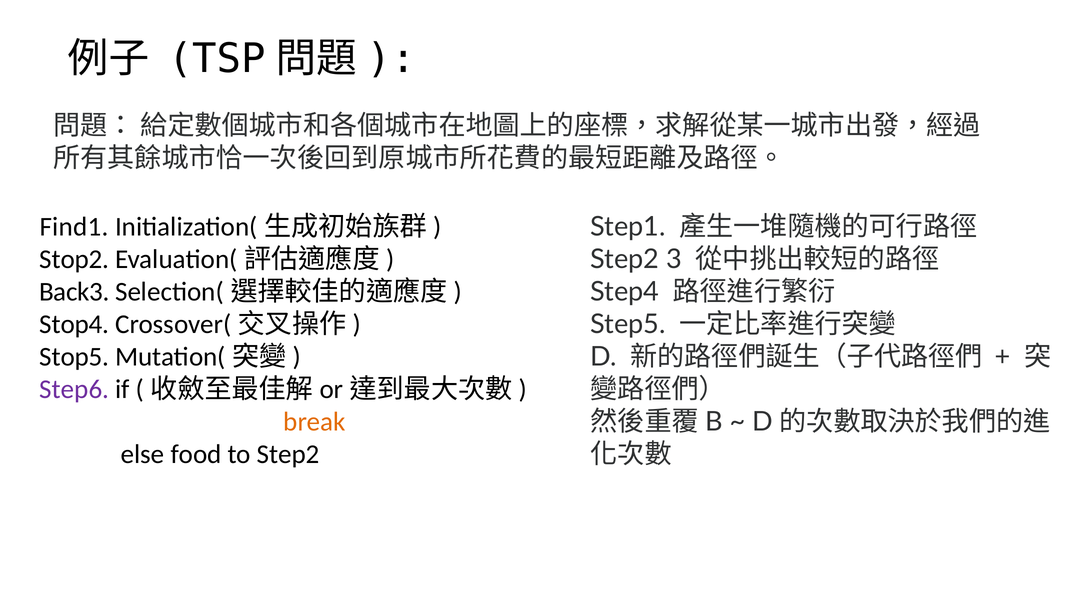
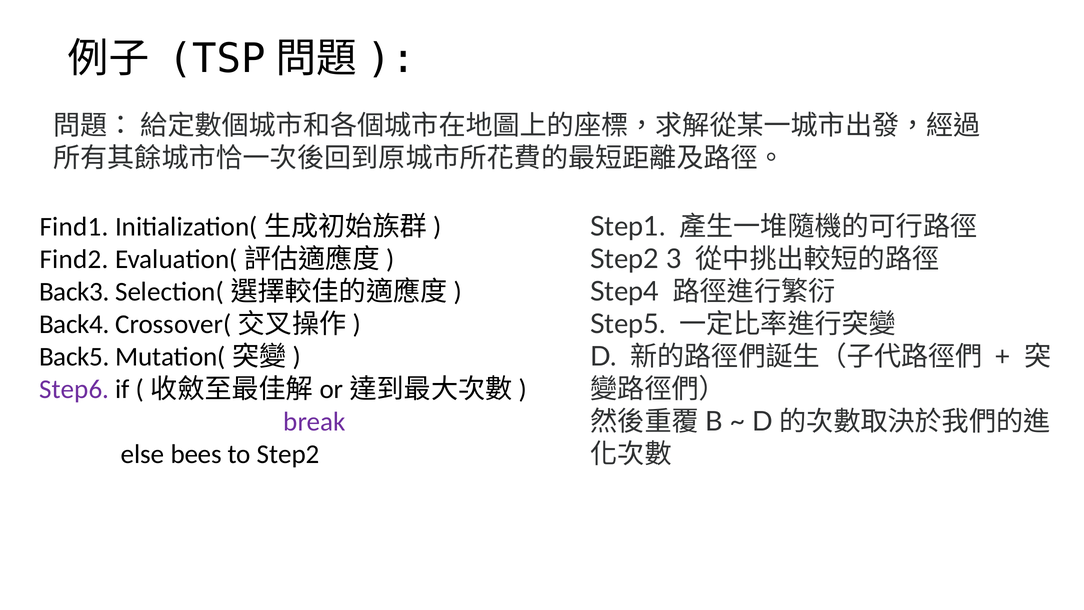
Stop2: Stop2 -> Find2
Stop4: Stop4 -> Back4
Stop5: Stop5 -> Back5
break colour: orange -> purple
food: food -> bees
